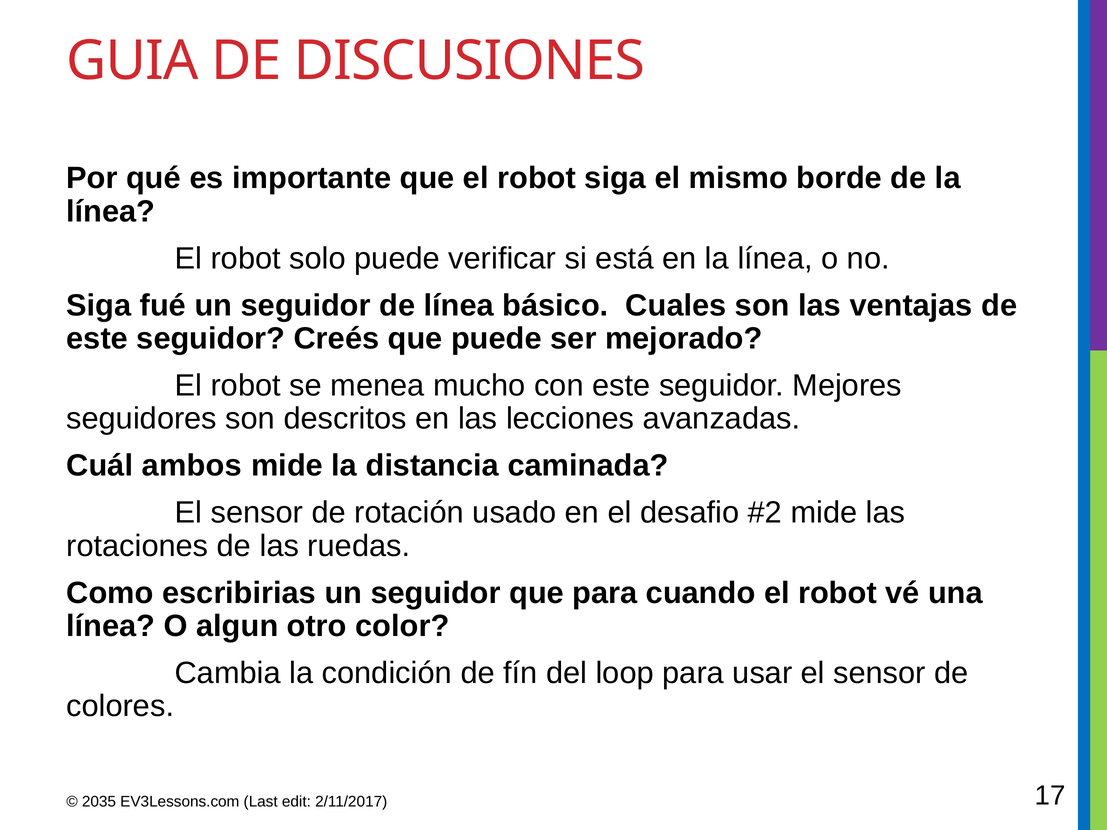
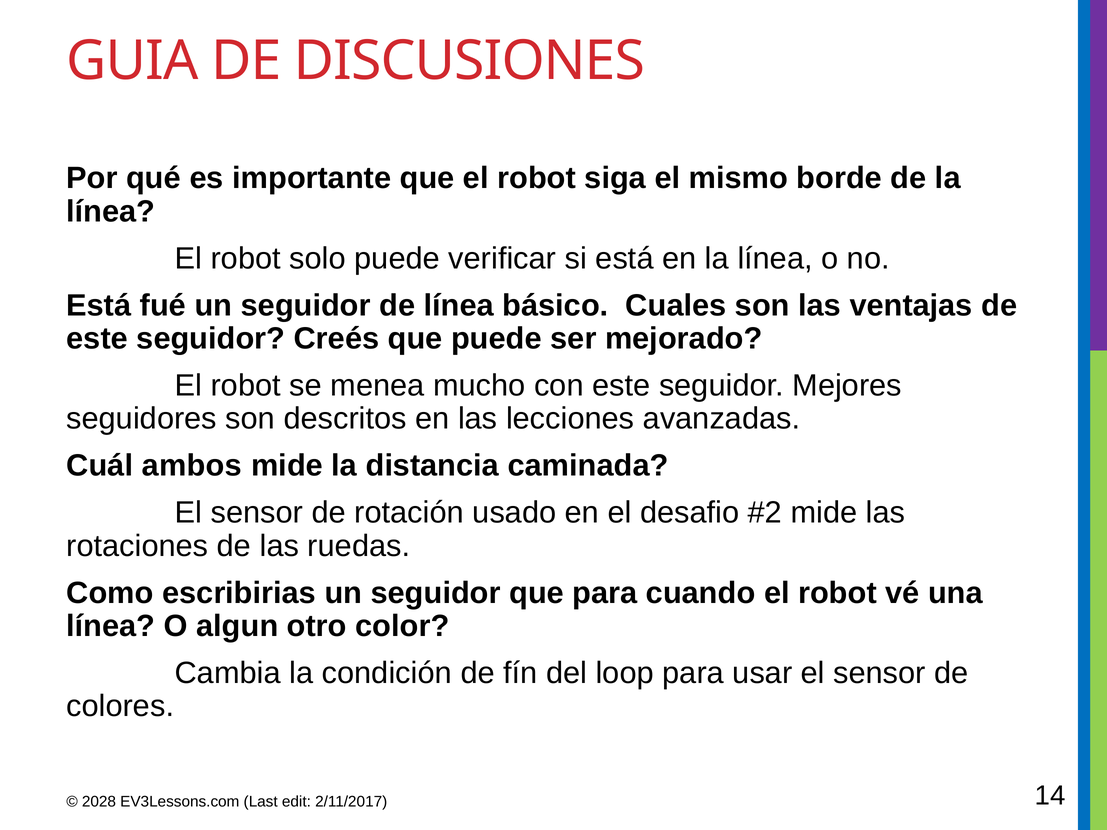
Siga at (99, 305): Siga -> Está
2035: 2035 -> 2028
17: 17 -> 14
